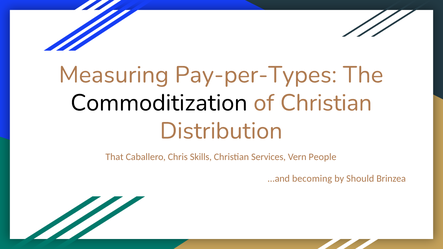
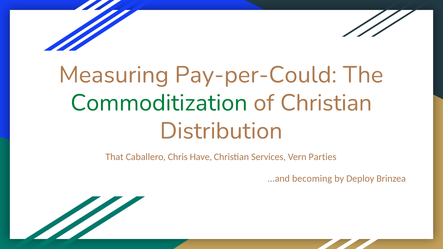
Pay-per-Types: Pay-per-Types -> Pay-per-Could
Commoditization colour: black -> green
Skills: Skills -> Have
People: People -> Parties
Should: Should -> Deploy
